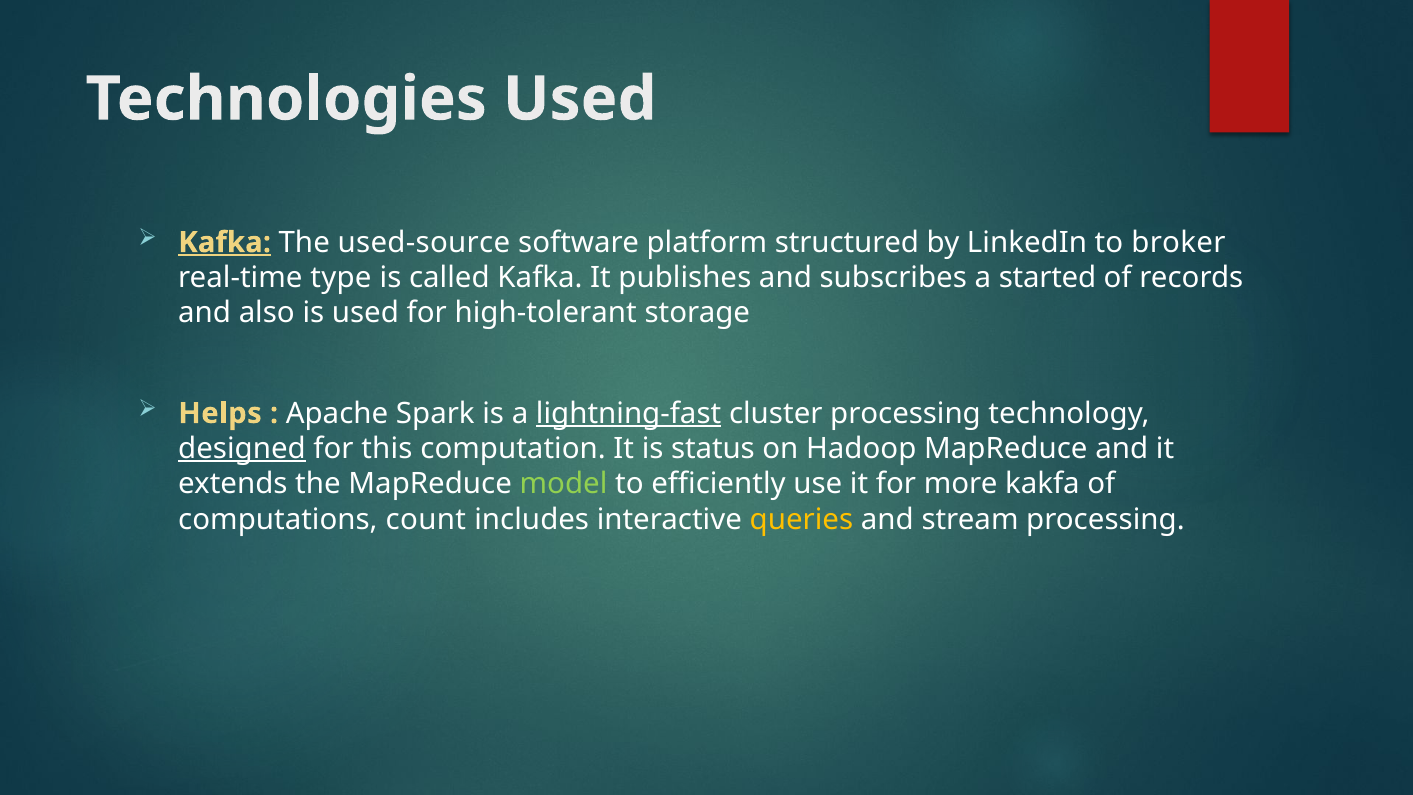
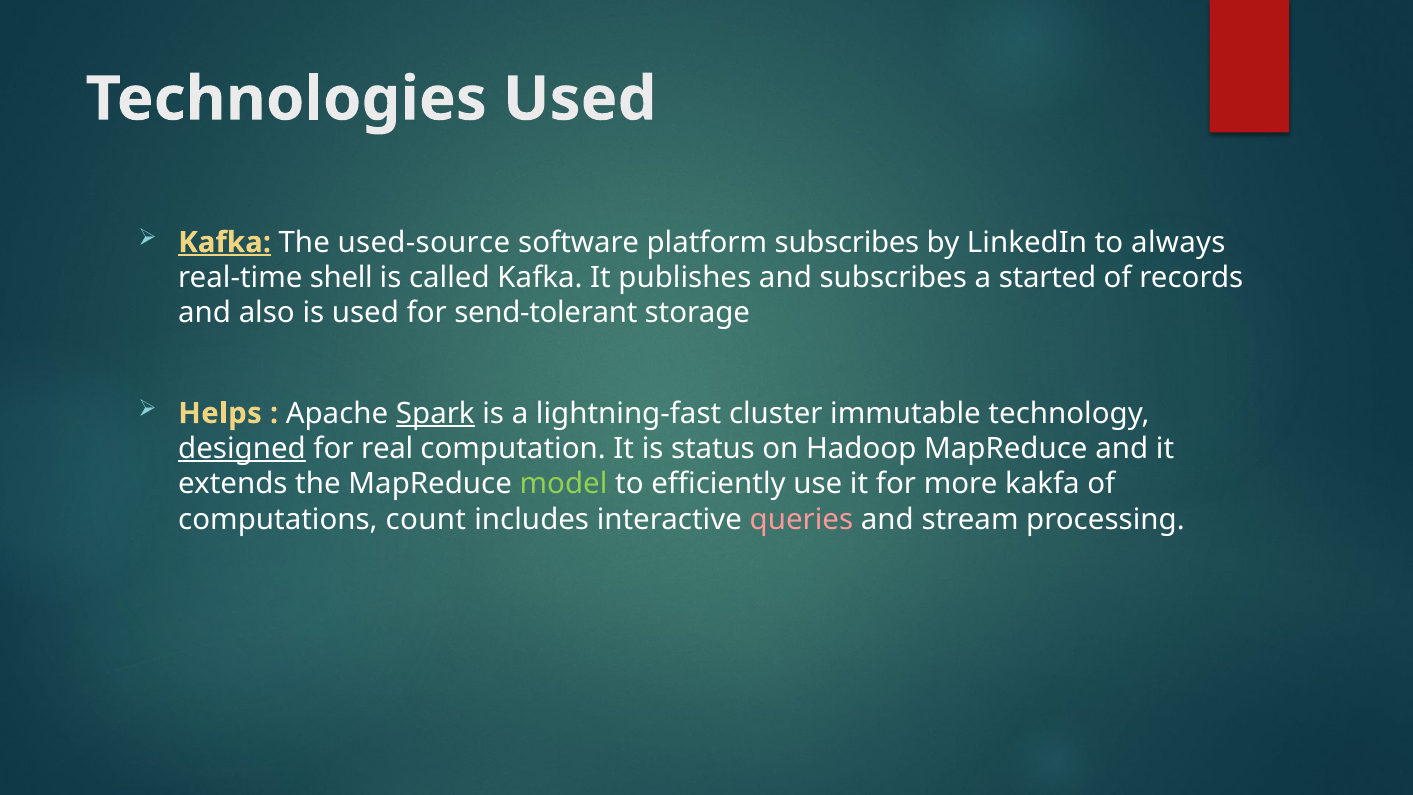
platform structured: structured -> subscribes
broker: broker -> always
type: type -> shell
high-tolerant: high-tolerant -> send-tolerant
Spark underline: none -> present
lightning-fast underline: present -> none
cluster processing: processing -> immutable
this: this -> real
queries colour: yellow -> pink
